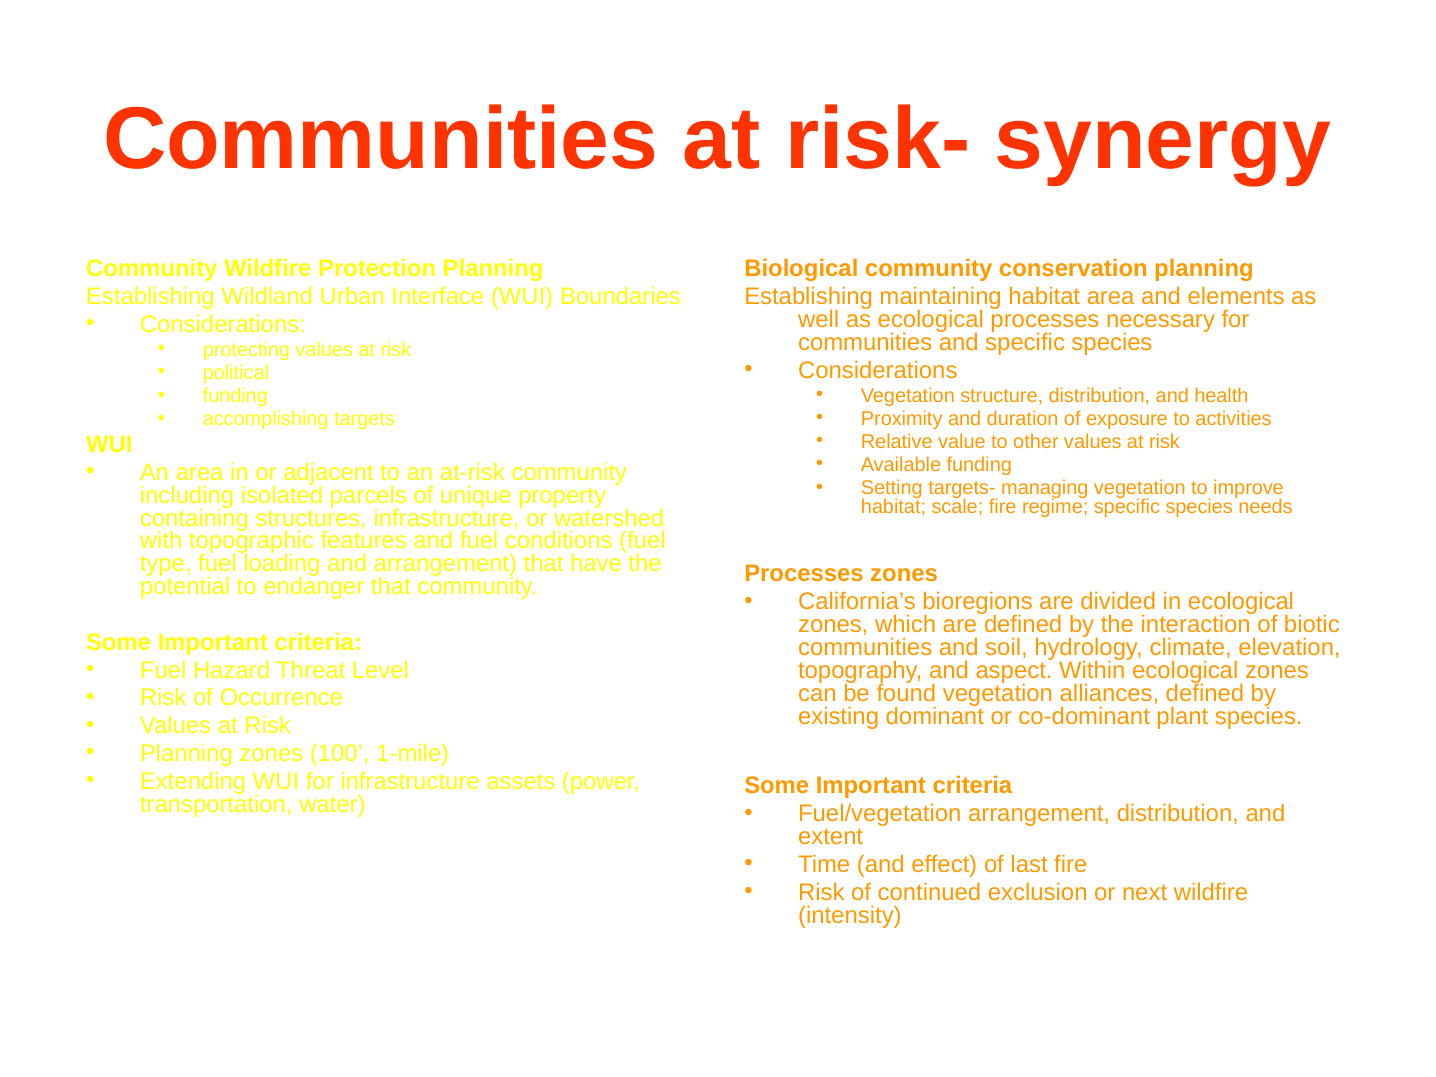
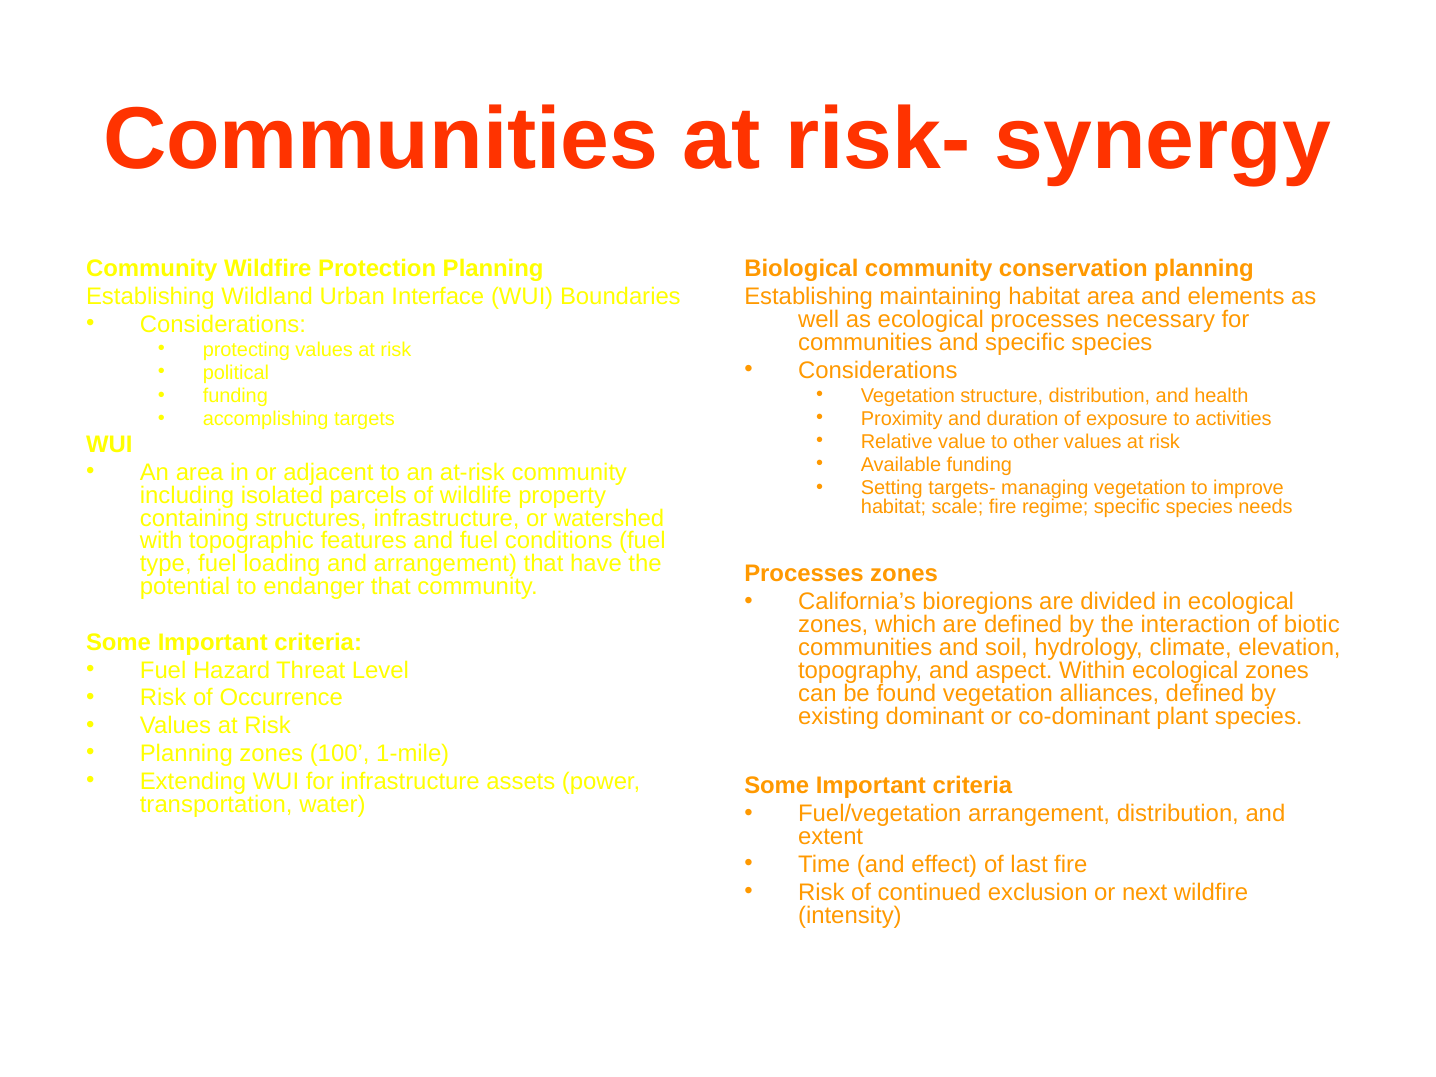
unique: unique -> wildlife
